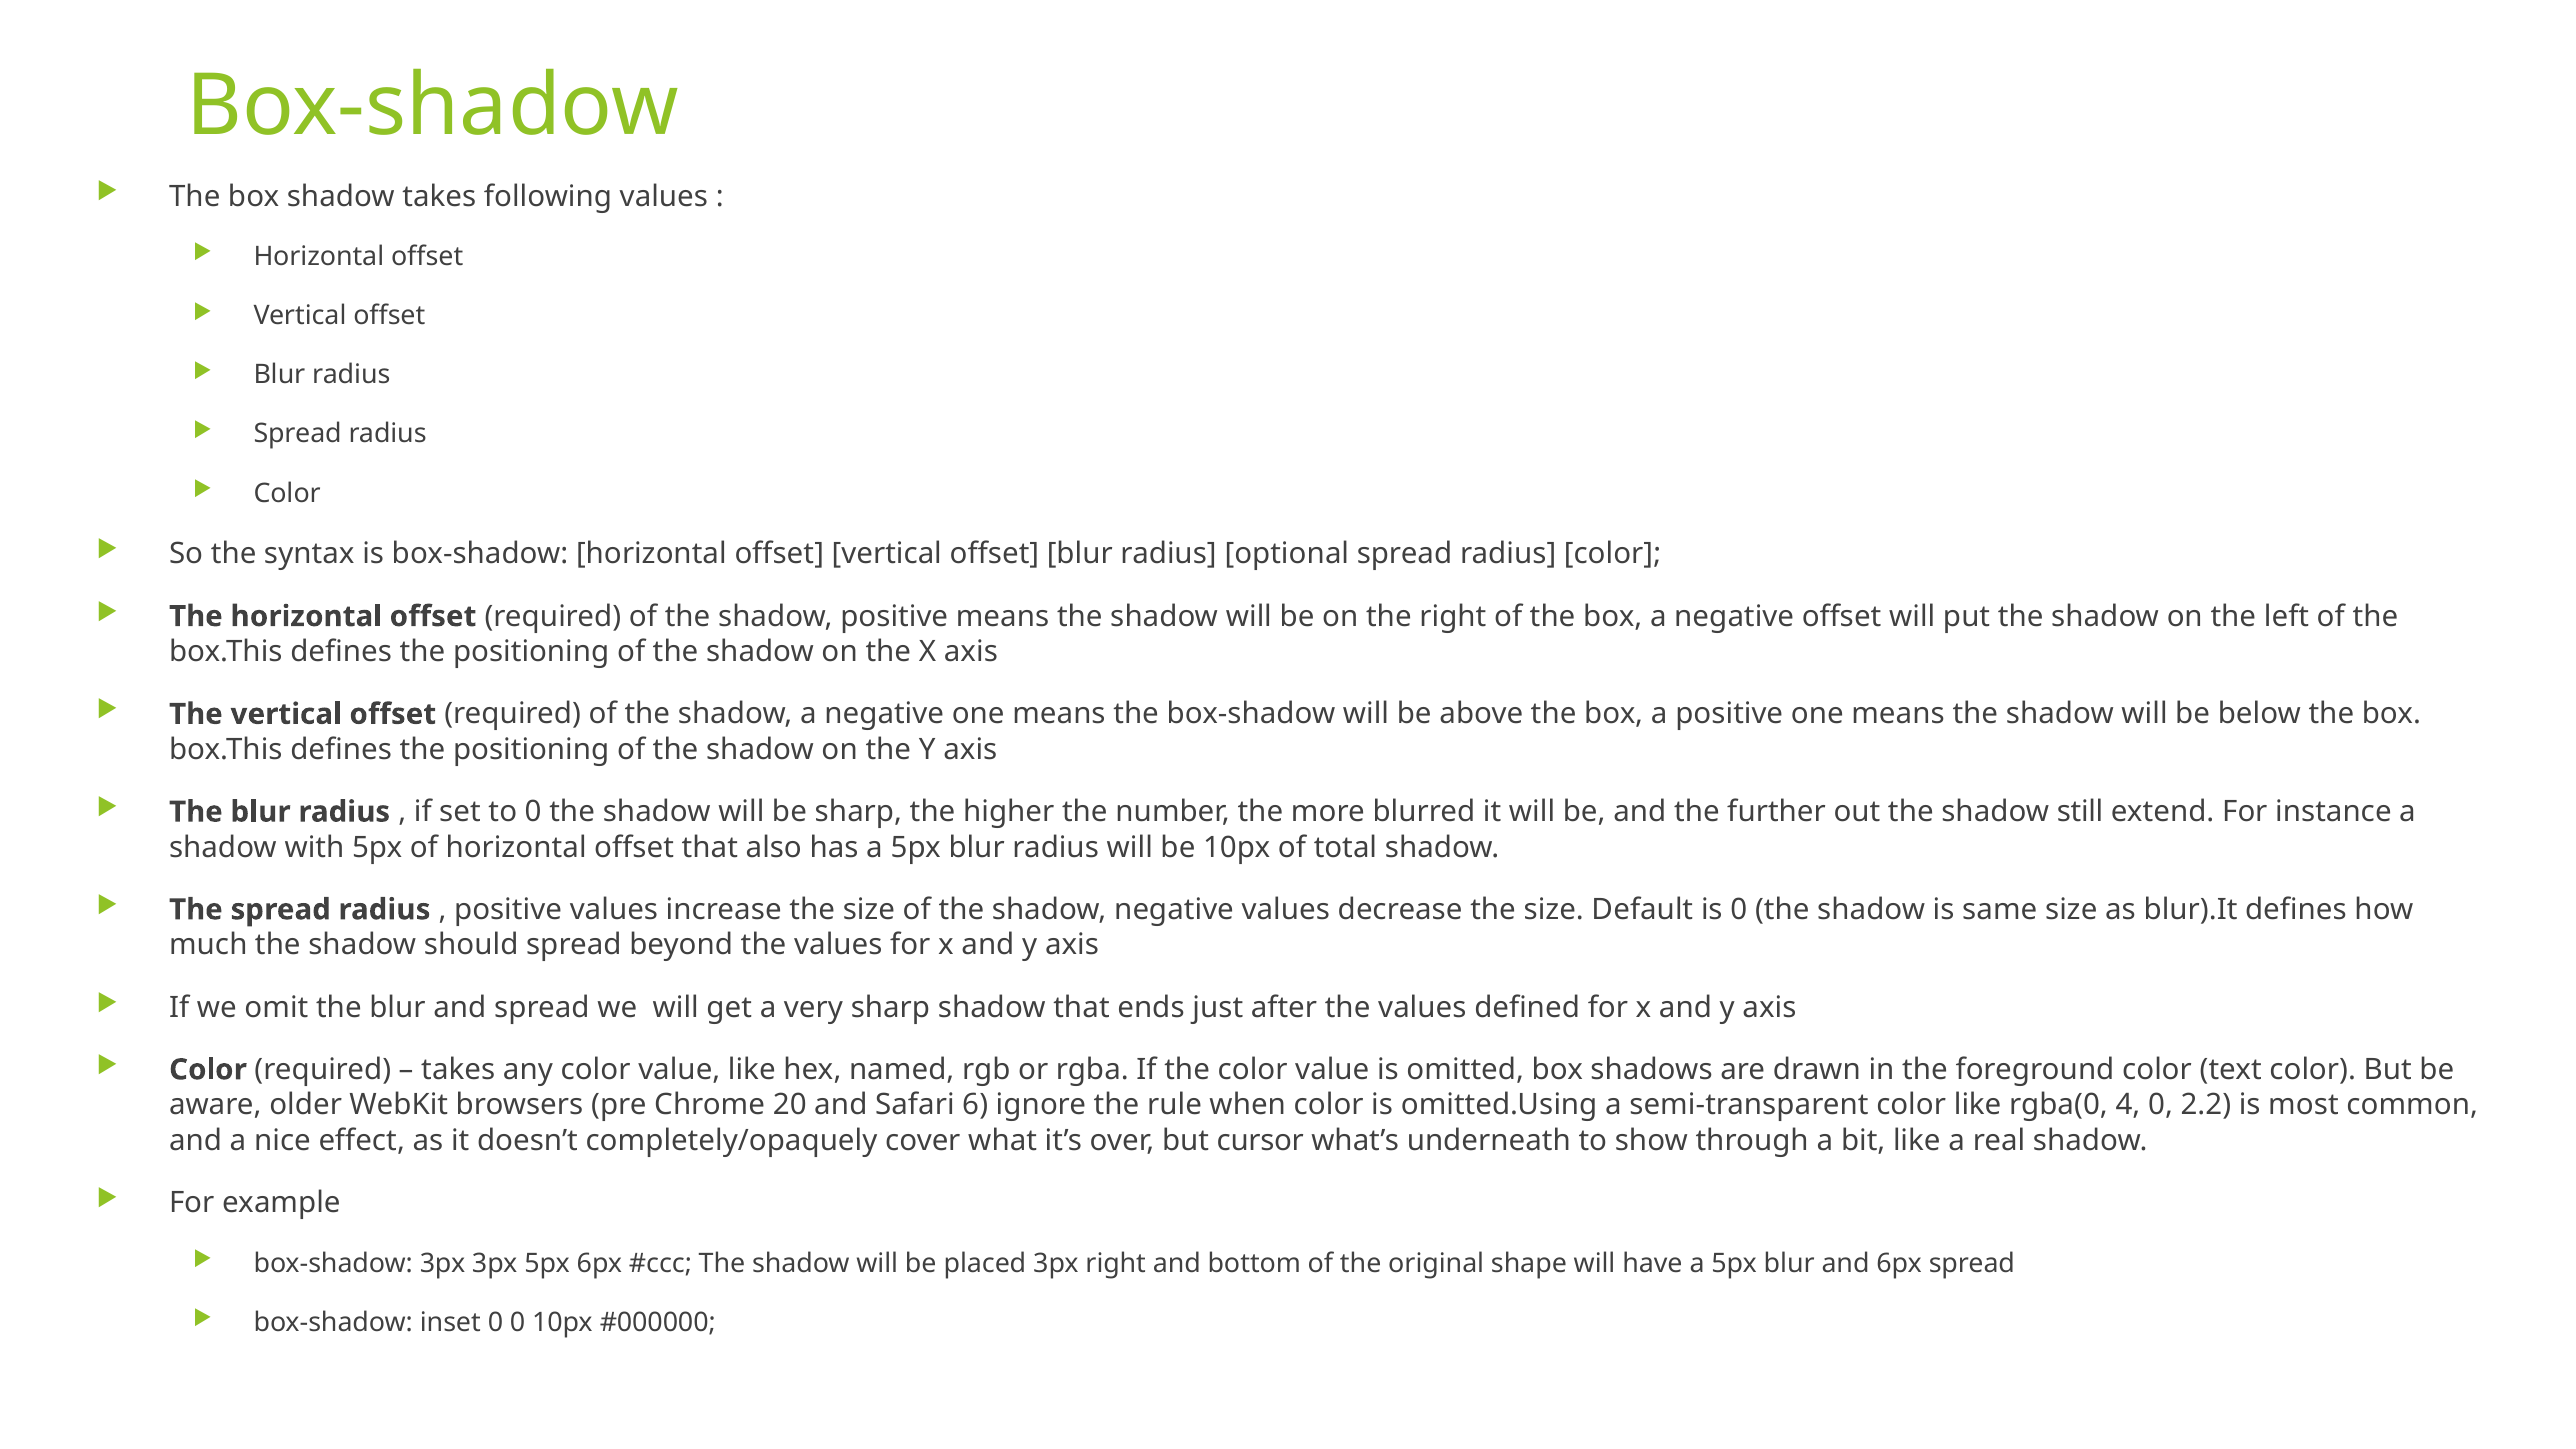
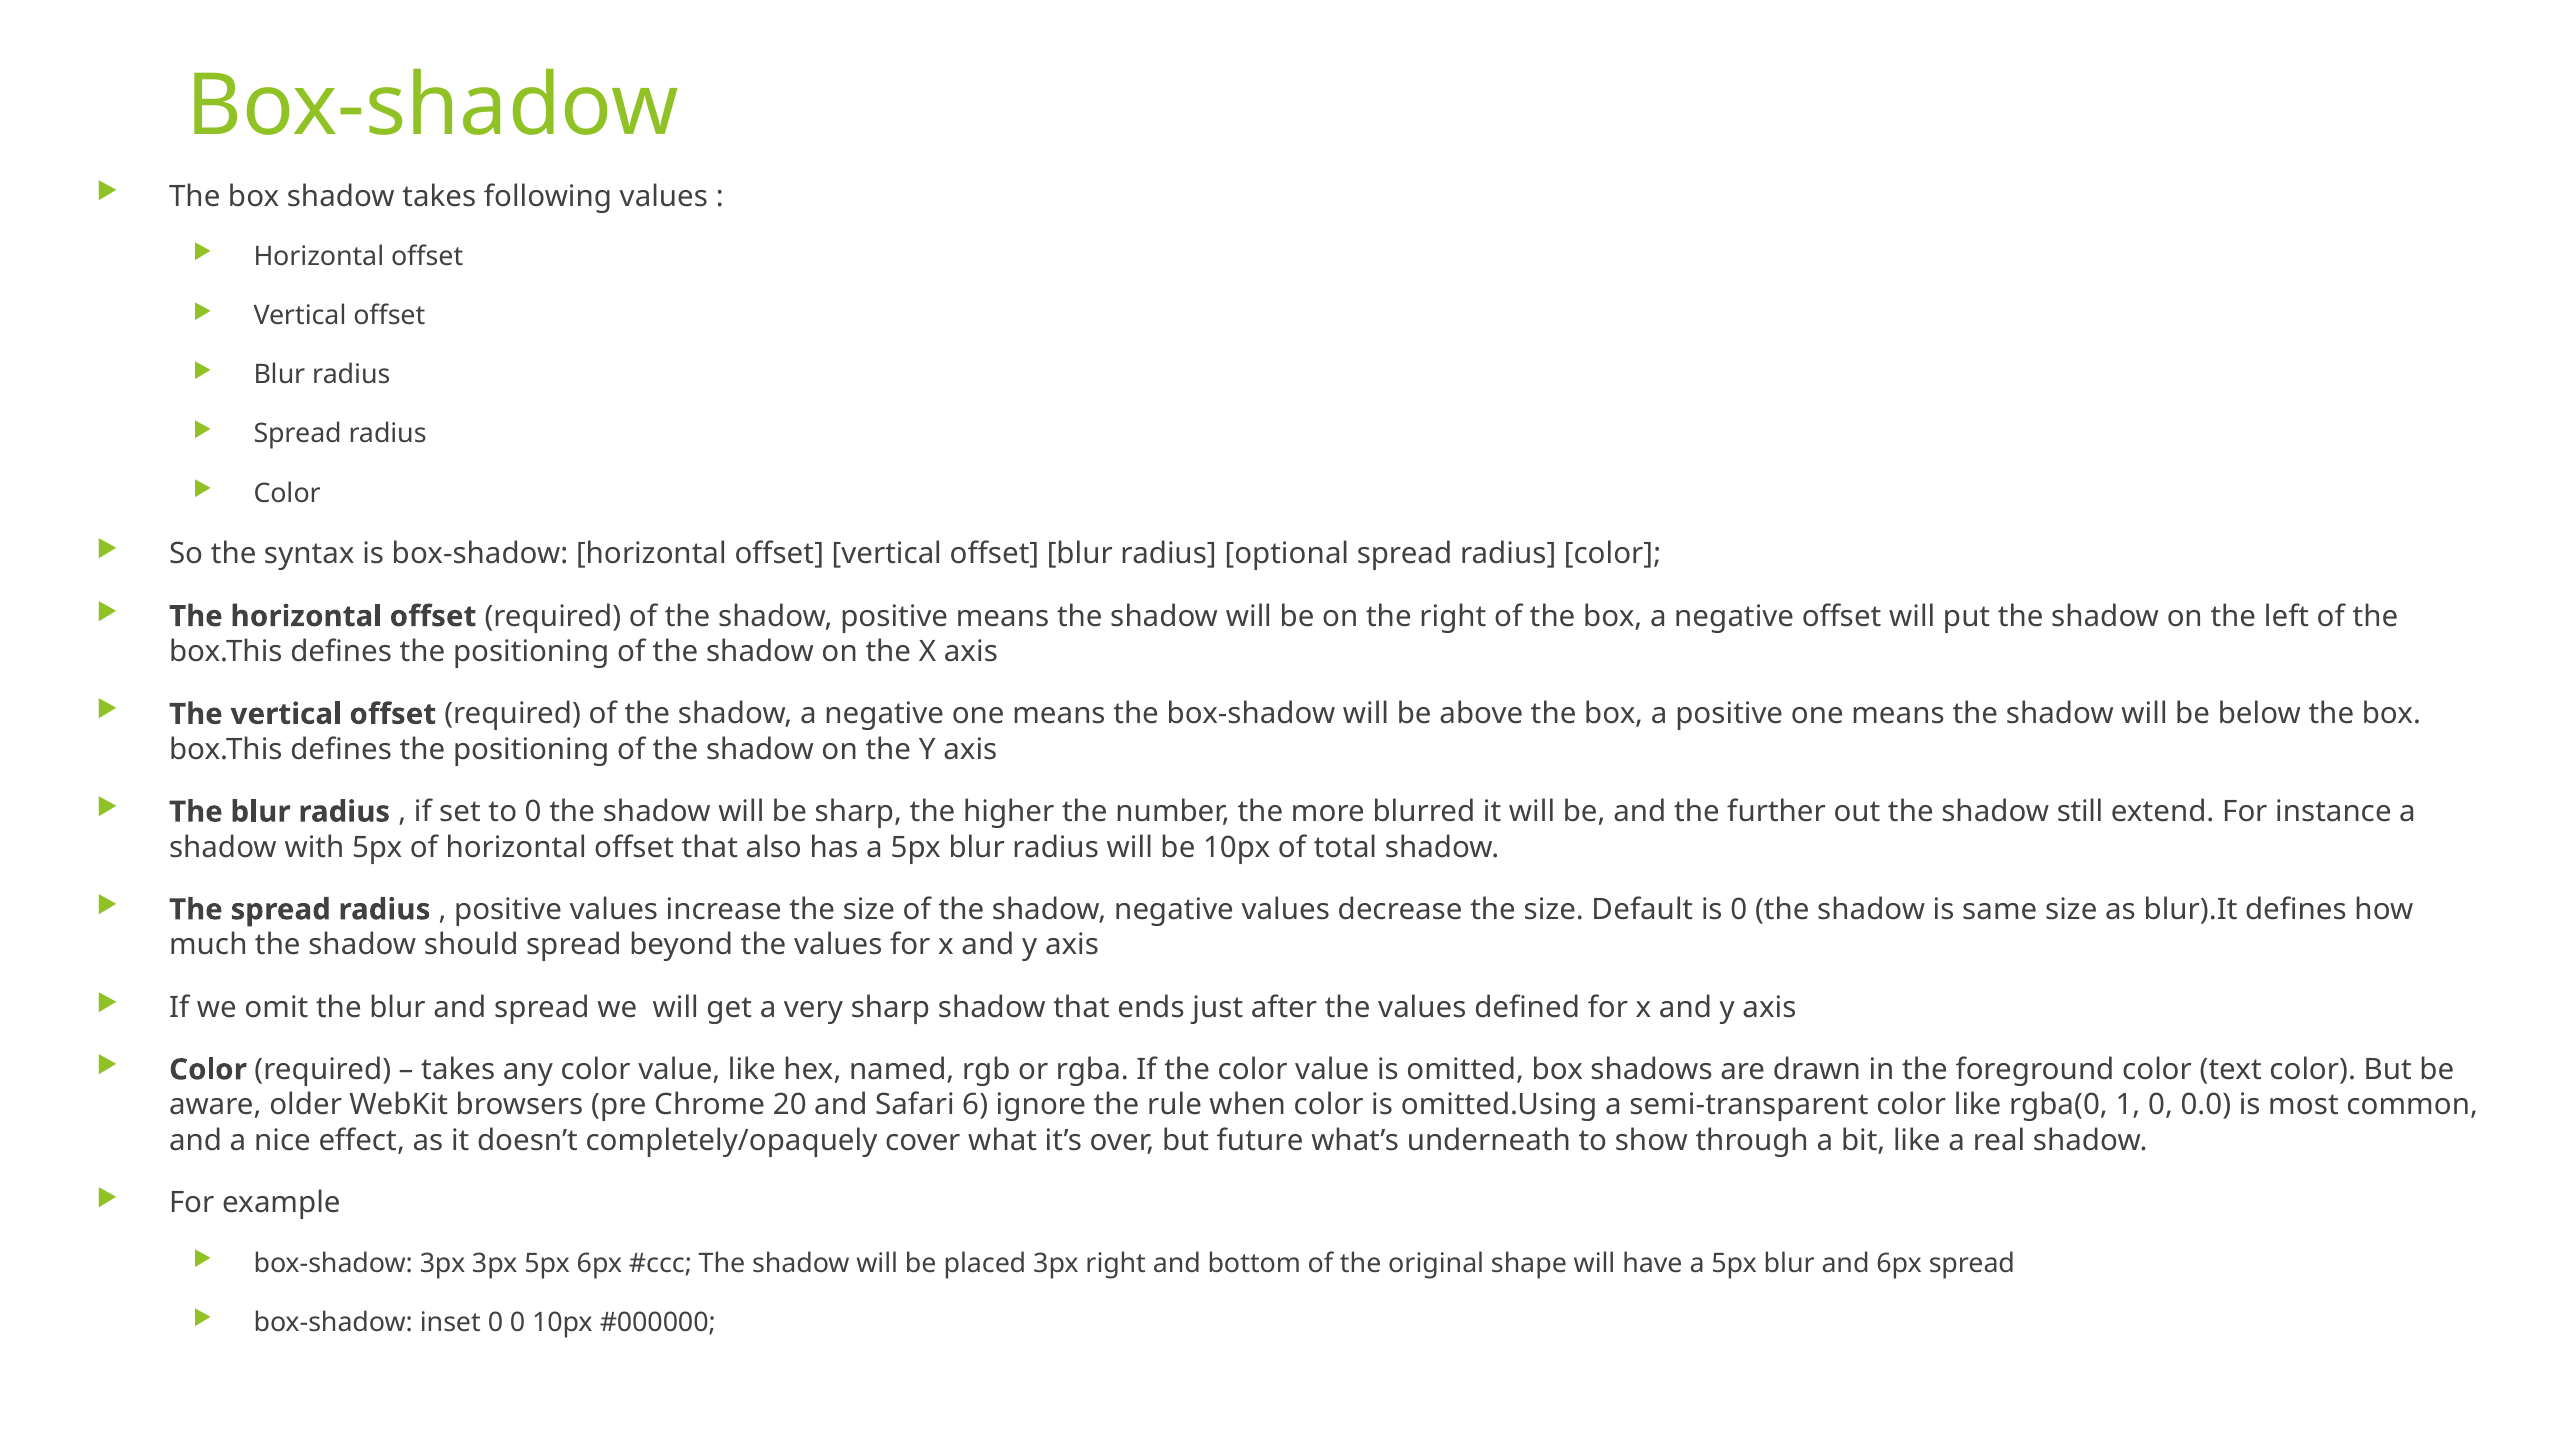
4: 4 -> 1
2.2: 2.2 -> 0.0
cursor: cursor -> future
